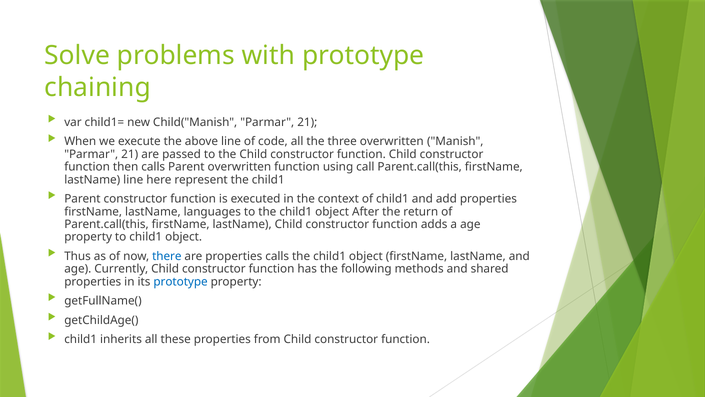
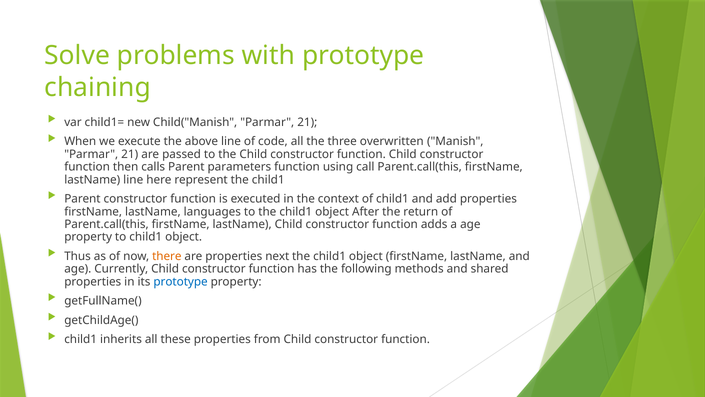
Parent overwritten: overwritten -> parameters
there colour: blue -> orange
properties calls: calls -> next
